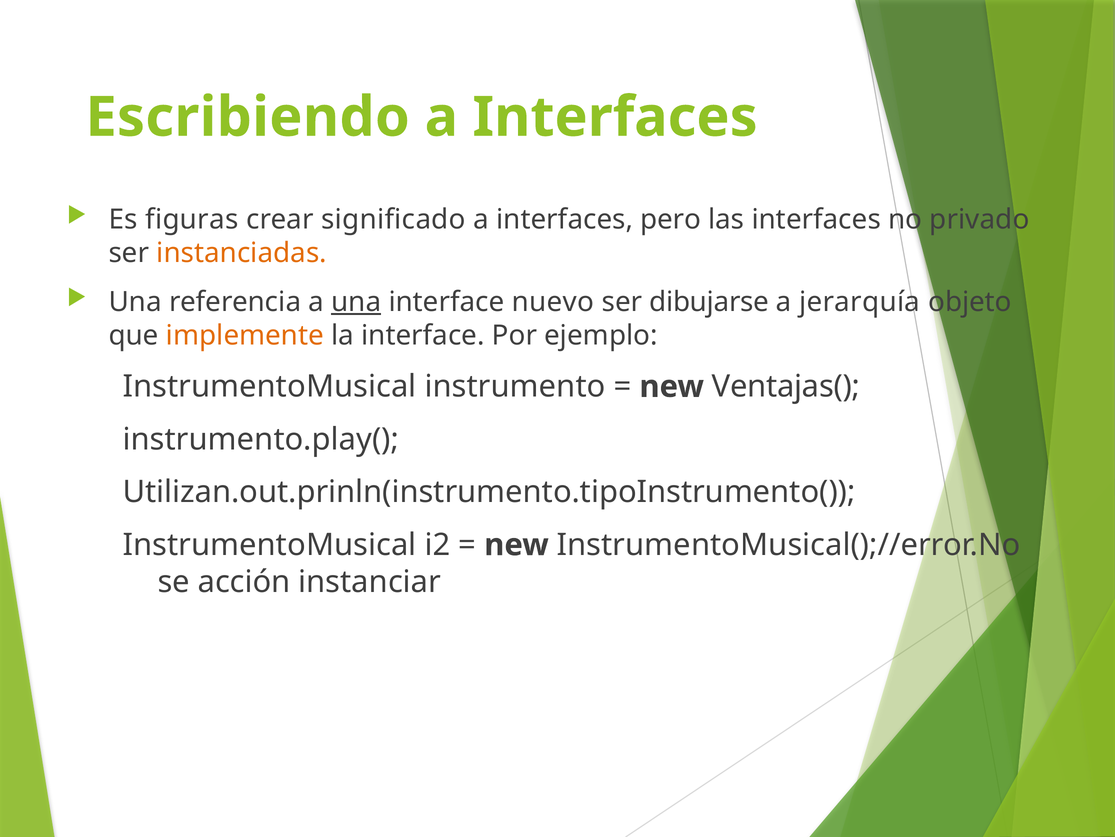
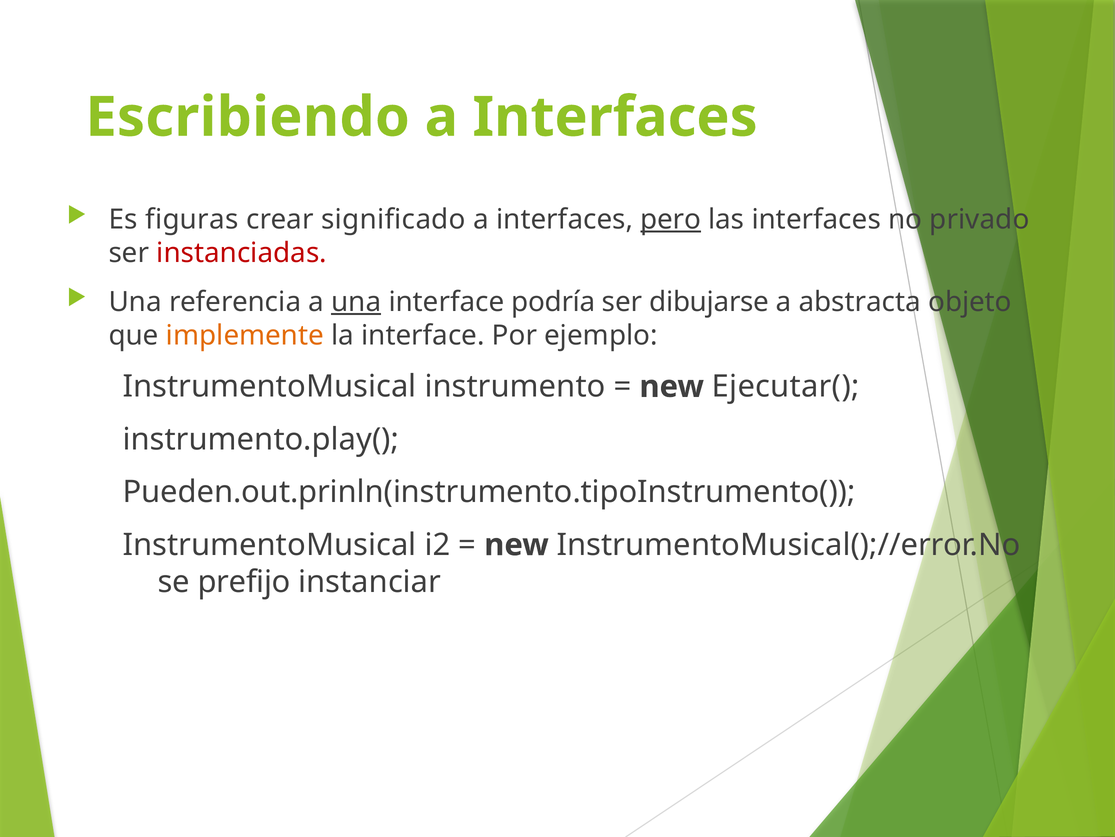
pero underline: none -> present
instanciadas colour: orange -> red
nuevo: nuevo -> podría
jerarquía: jerarquía -> abstracta
Ventajas(: Ventajas( -> Ejecutar(
Utilizan.out.prinln(instrumento.tipoInstrumento(: Utilizan.out.prinln(instrumento.tipoInstrumento( -> Pueden.out.prinln(instrumento.tipoInstrumento(
acción: acción -> prefijo
